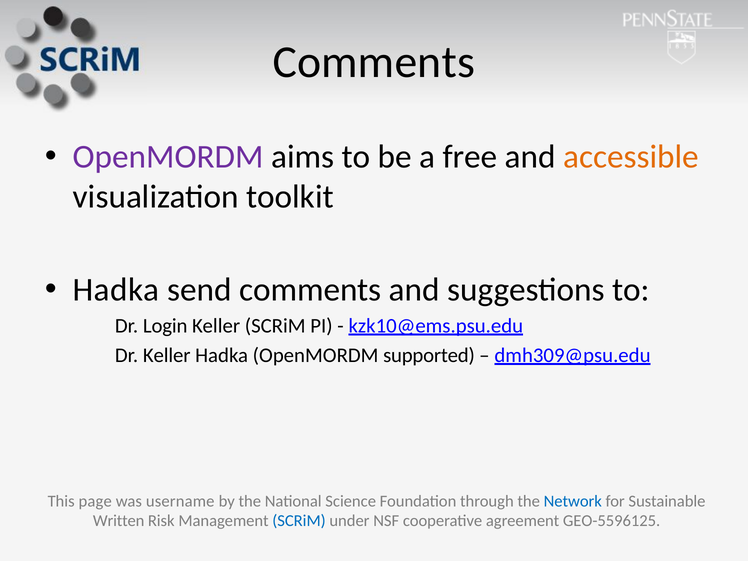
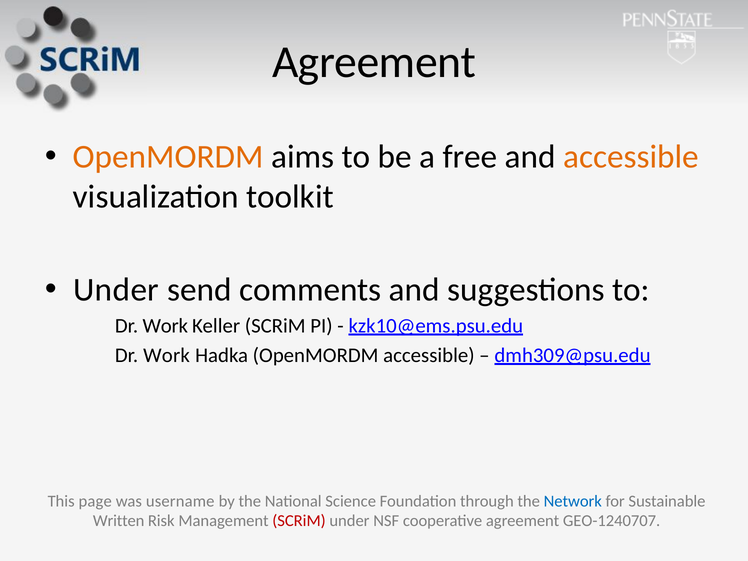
Comments at (374, 62): Comments -> Agreement
OpenMORDM at (168, 157) colour: purple -> orange
Hadka at (116, 290): Hadka -> Under
Login at (165, 326): Login -> Work
Keller at (167, 355): Keller -> Work
OpenMORDM supported: supported -> accessible
SCRiM at (299, 521) colour: blue -> red
GEO-5596125: GEO-5596125 -> GEO-1240707
